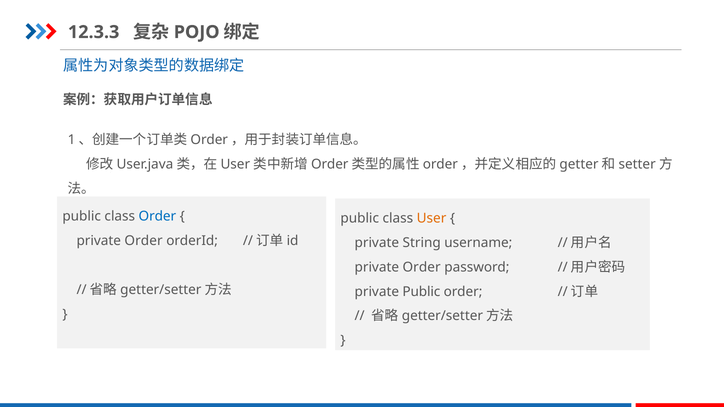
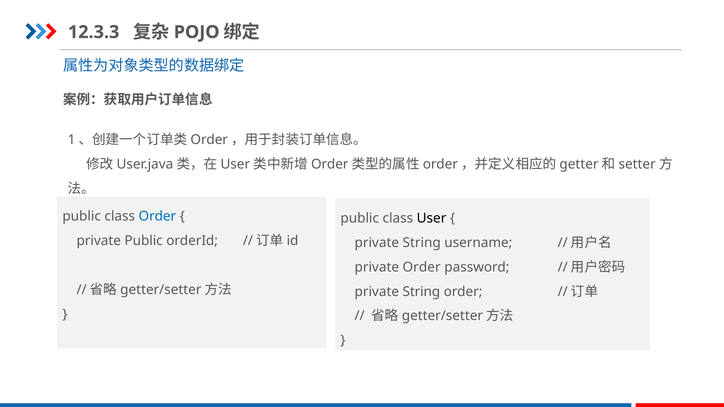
User colour: orange -> black
Order at (144, 241): Order -> Public
Public at (421, 292): Public -> String
